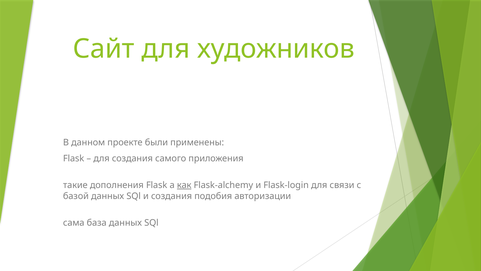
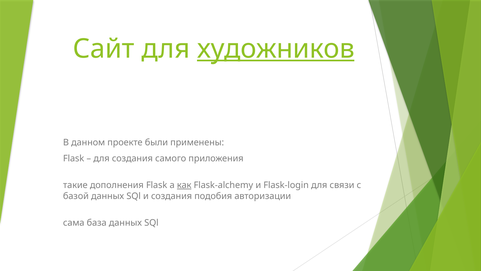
художников underline: none -> present
